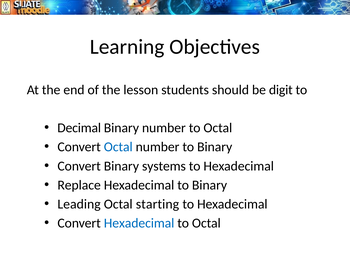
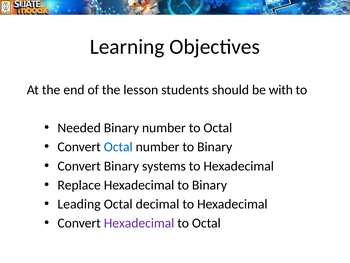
digit: digit -> with
Decimal: Decimal -> Needed
starting: starting -> decimal
Hexadecimal at (139, 223) colour: blue -> purple
